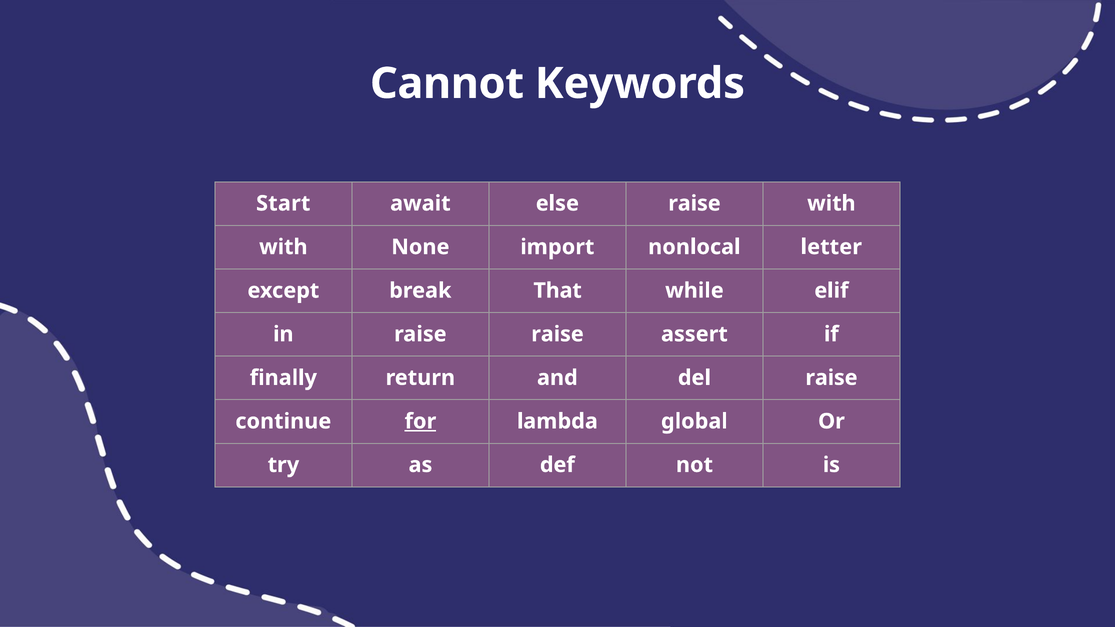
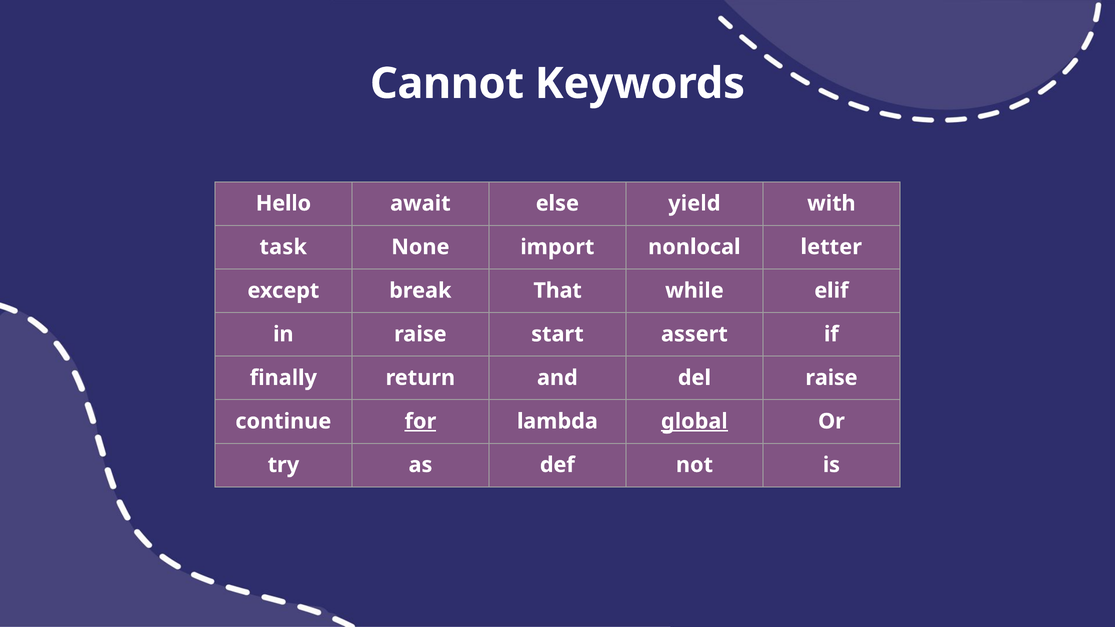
Start: Start -> Hello
else raise: raise -> yield
with at (283, 247): with -> task
raise raise: raise -> start
global underline: none -> present
